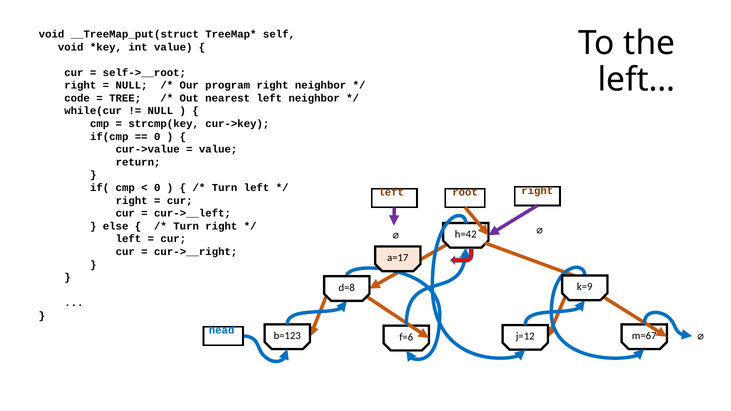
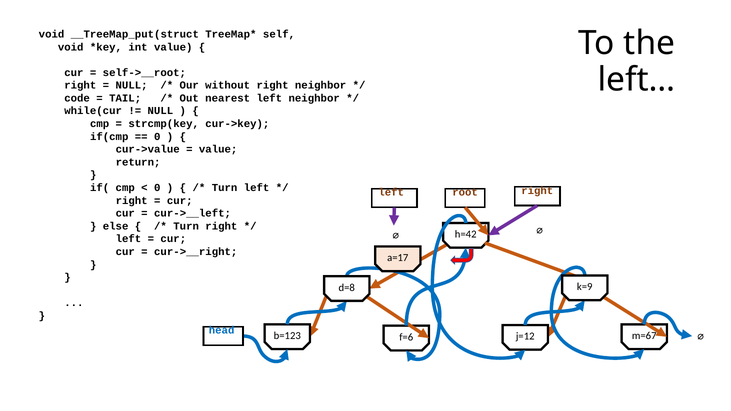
program: program -> without
TREE: TREE -> TAIL
